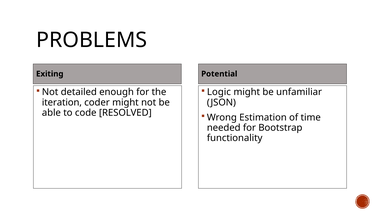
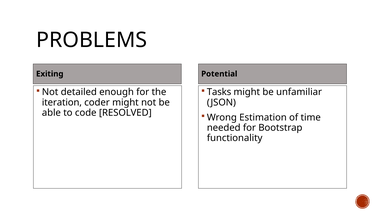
Logic: Logic -> Tasks
